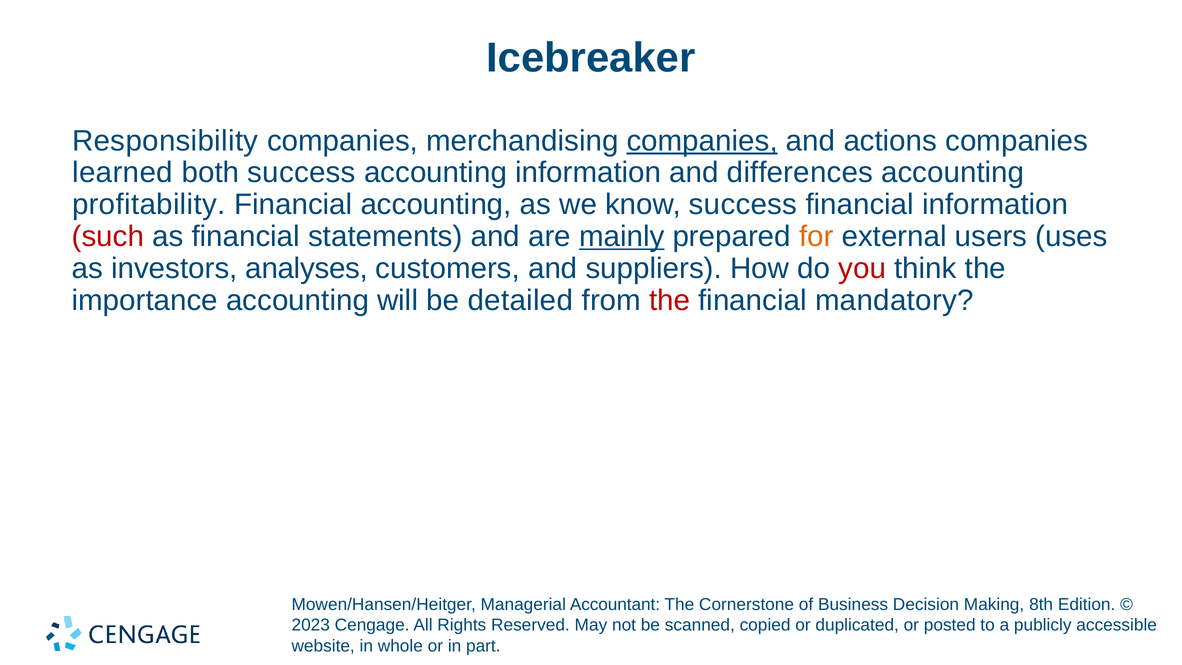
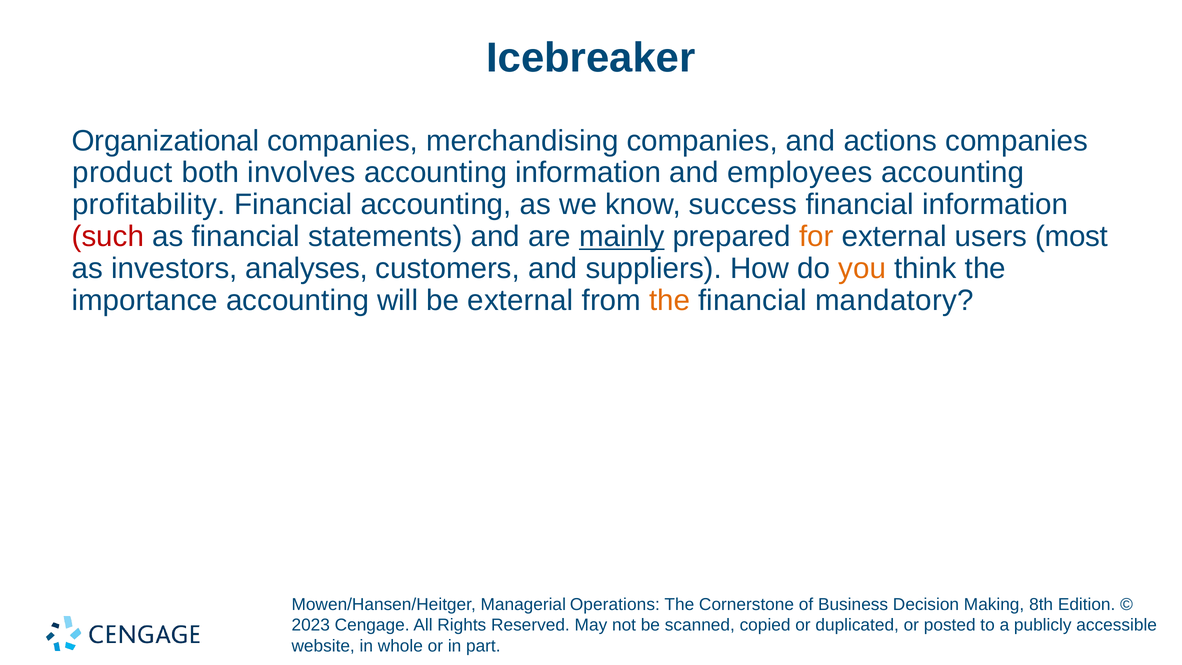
Responsibility: Responsibility -> Organizational
companies at (702, 141) underline: present -> none
learned: learned -> product
both success: success -> involves
differences: differences -> employees
uses: uses -> most
you colour: red -> orange
be detailed: detailed -> external
the at (670, 300) colour: red -> orange
Accountant: Accountant -> Operations
